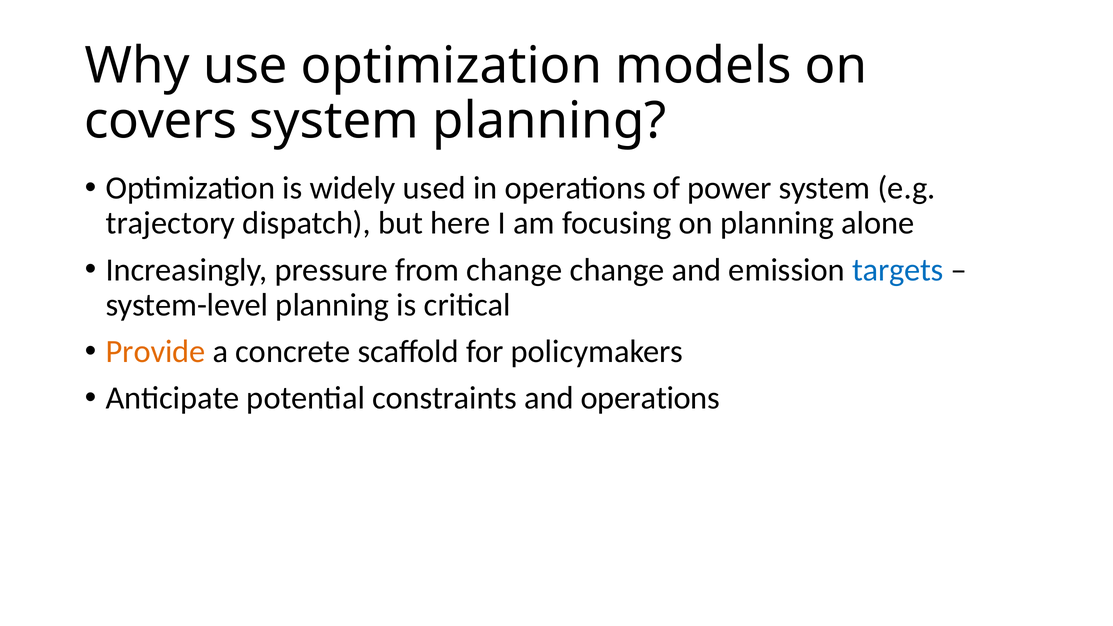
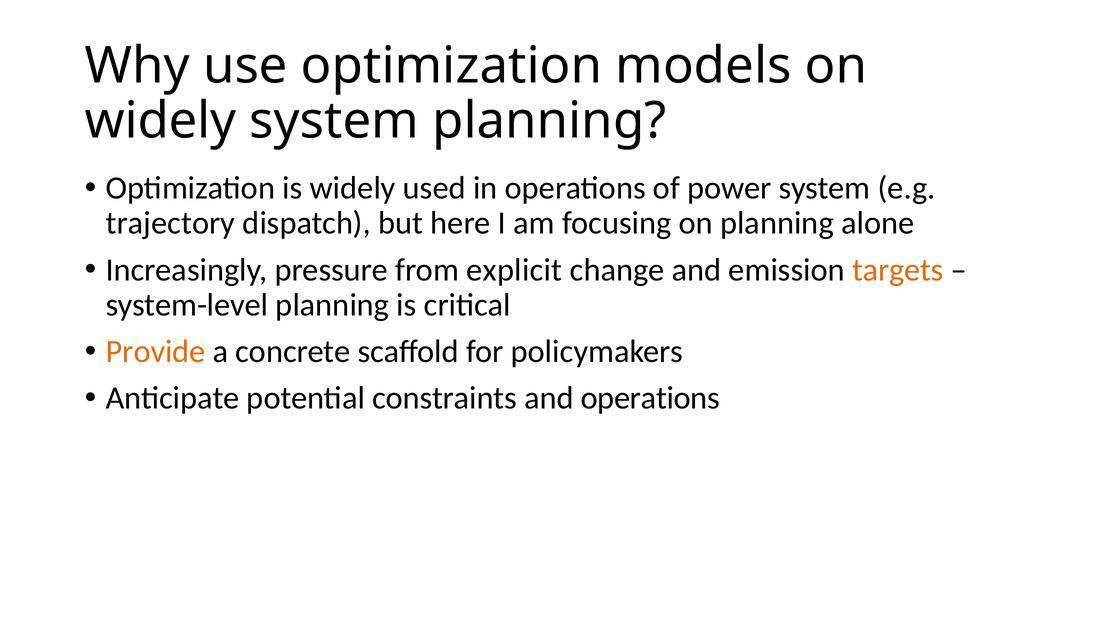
covers at (161, 121): covers -> widely
from change: change -> explicit
targets colour: blue -> orange
